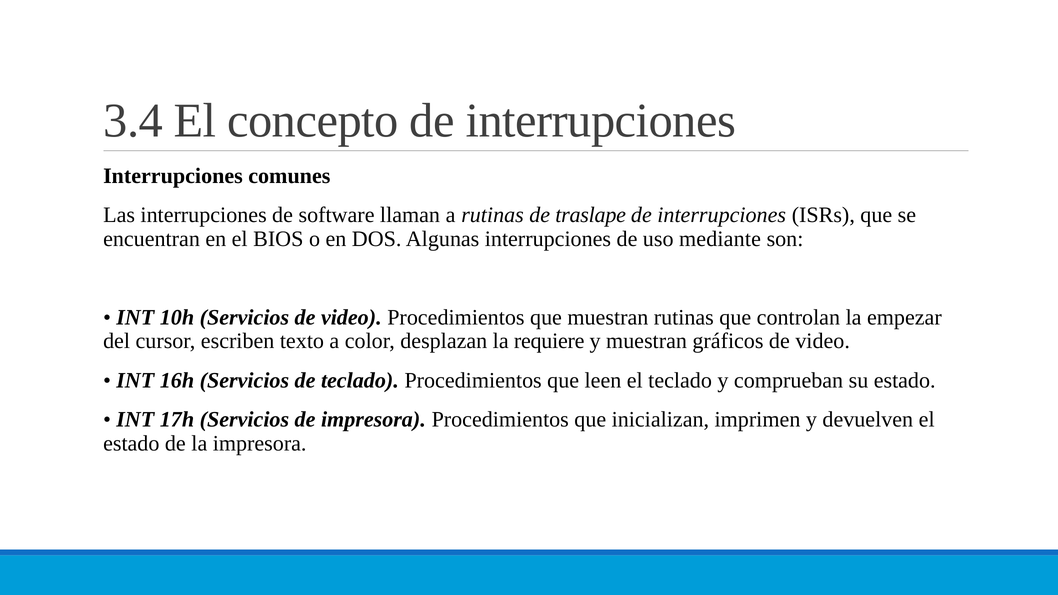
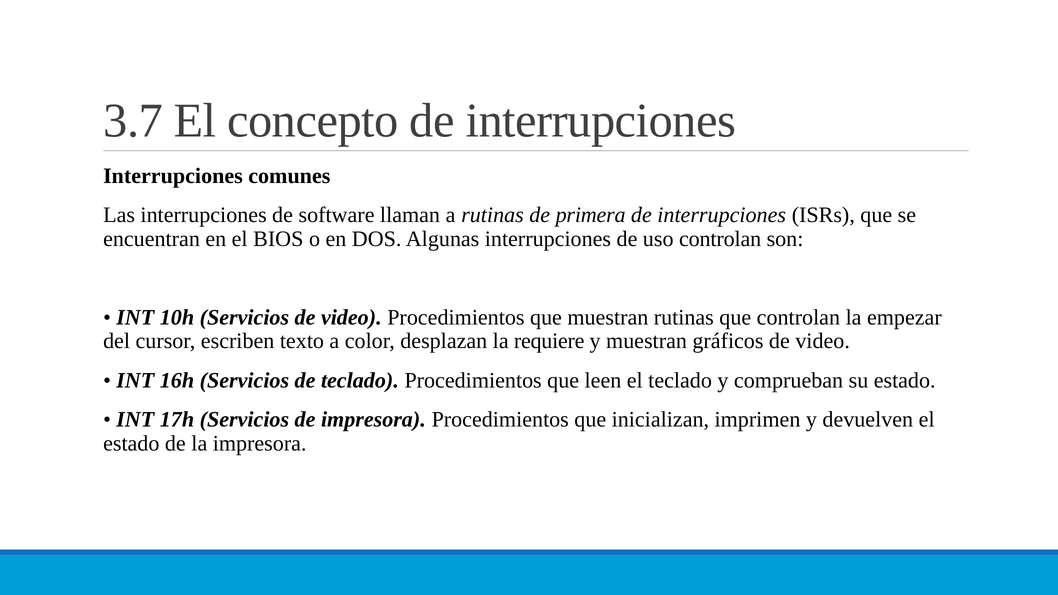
3.4: 3.4 -> 3.7
traslape: traslape -> primera
uso mediante: mediante -> controlan
